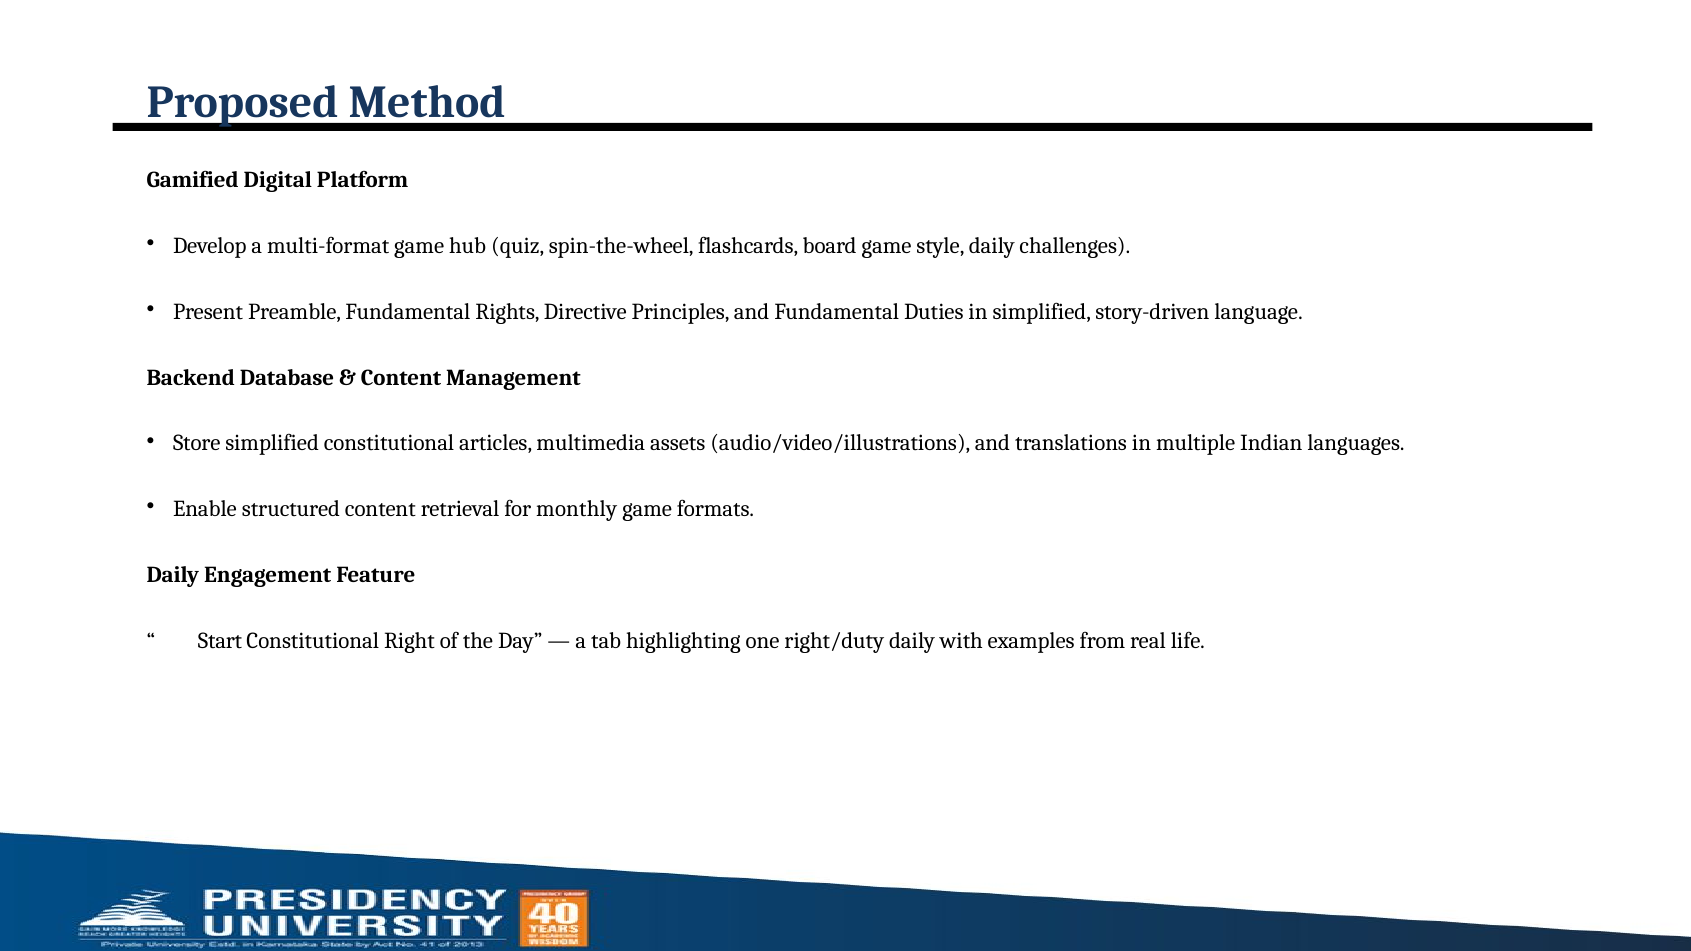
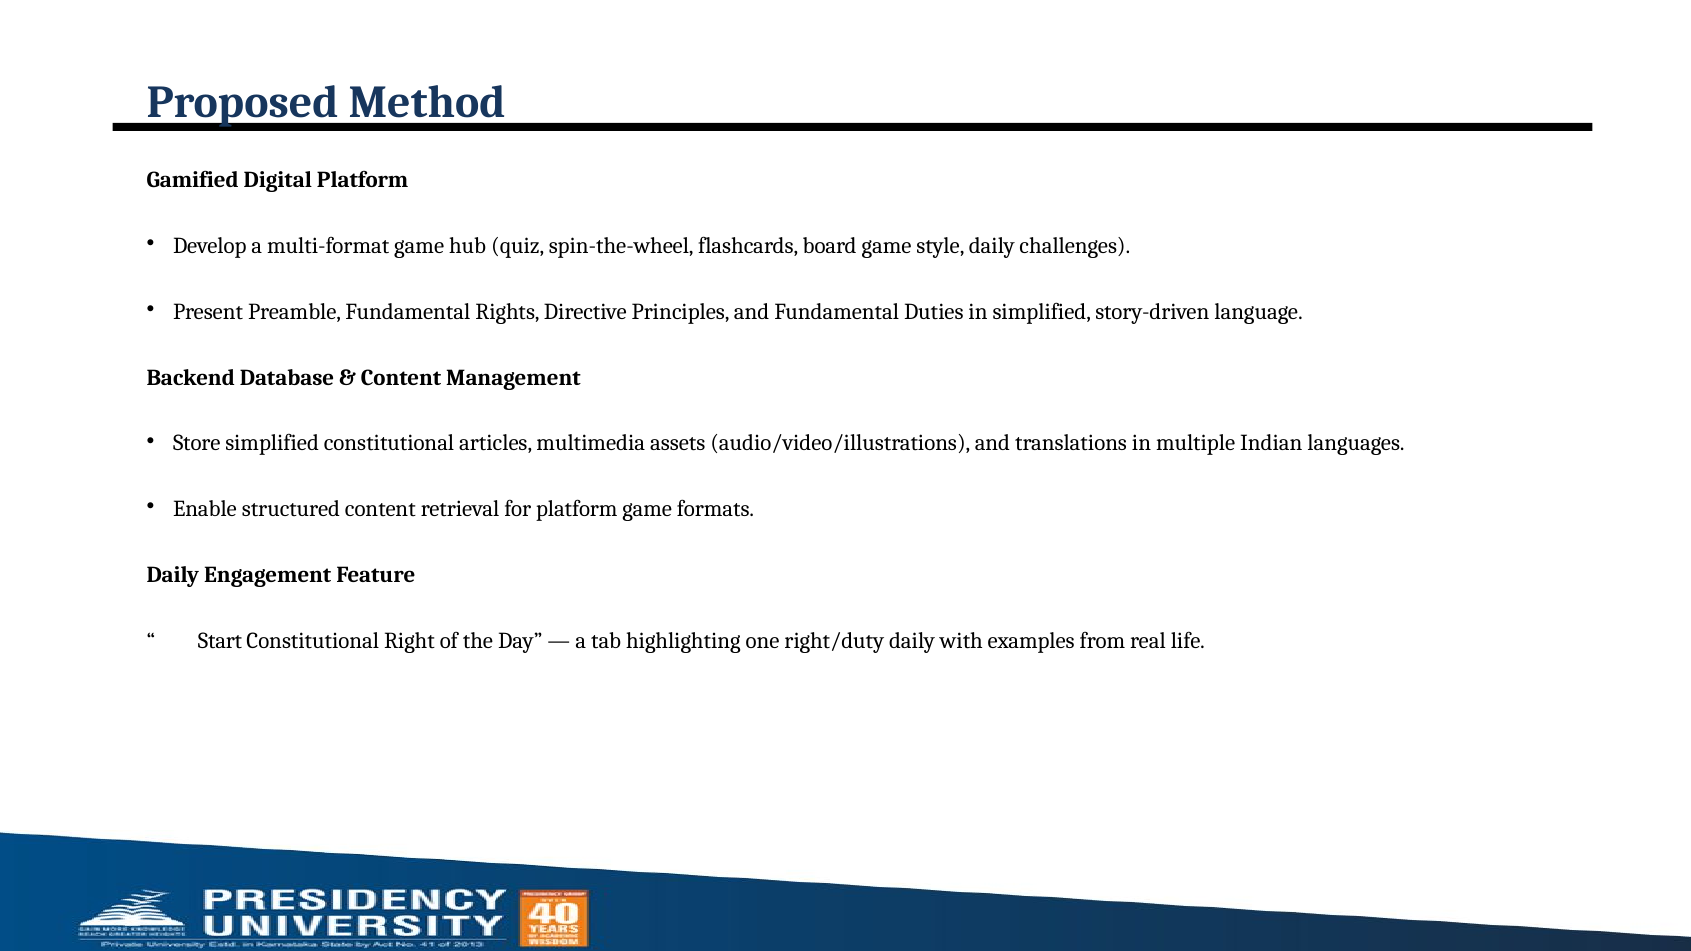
for monthly: monthly -> platform
